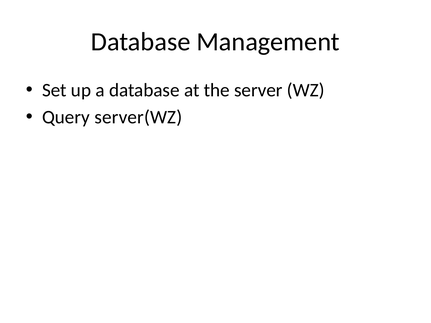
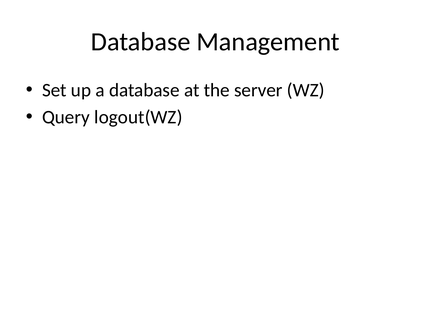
server(WZ: server(WZ -> logout(WZ
